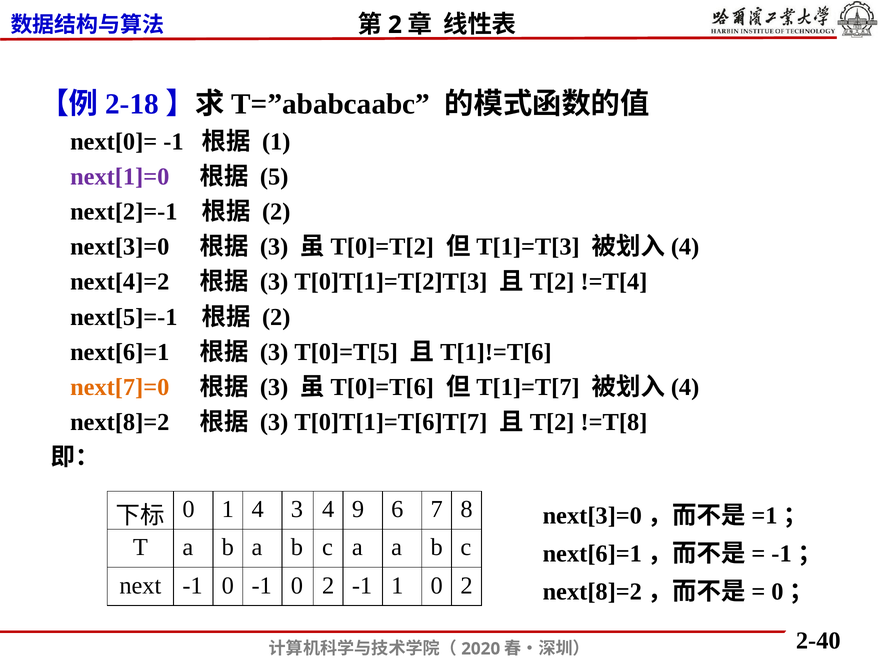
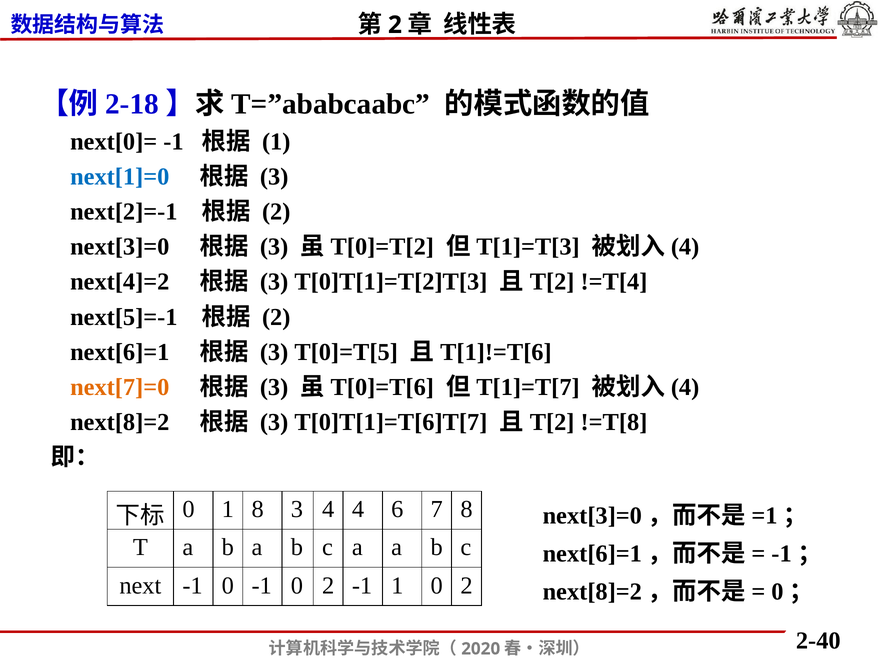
next[1]=0 colour: purple -> blue
5 at (274, 177): 5 -> 3
1 4: 4 -> 8
4 9: 9 -> 4
